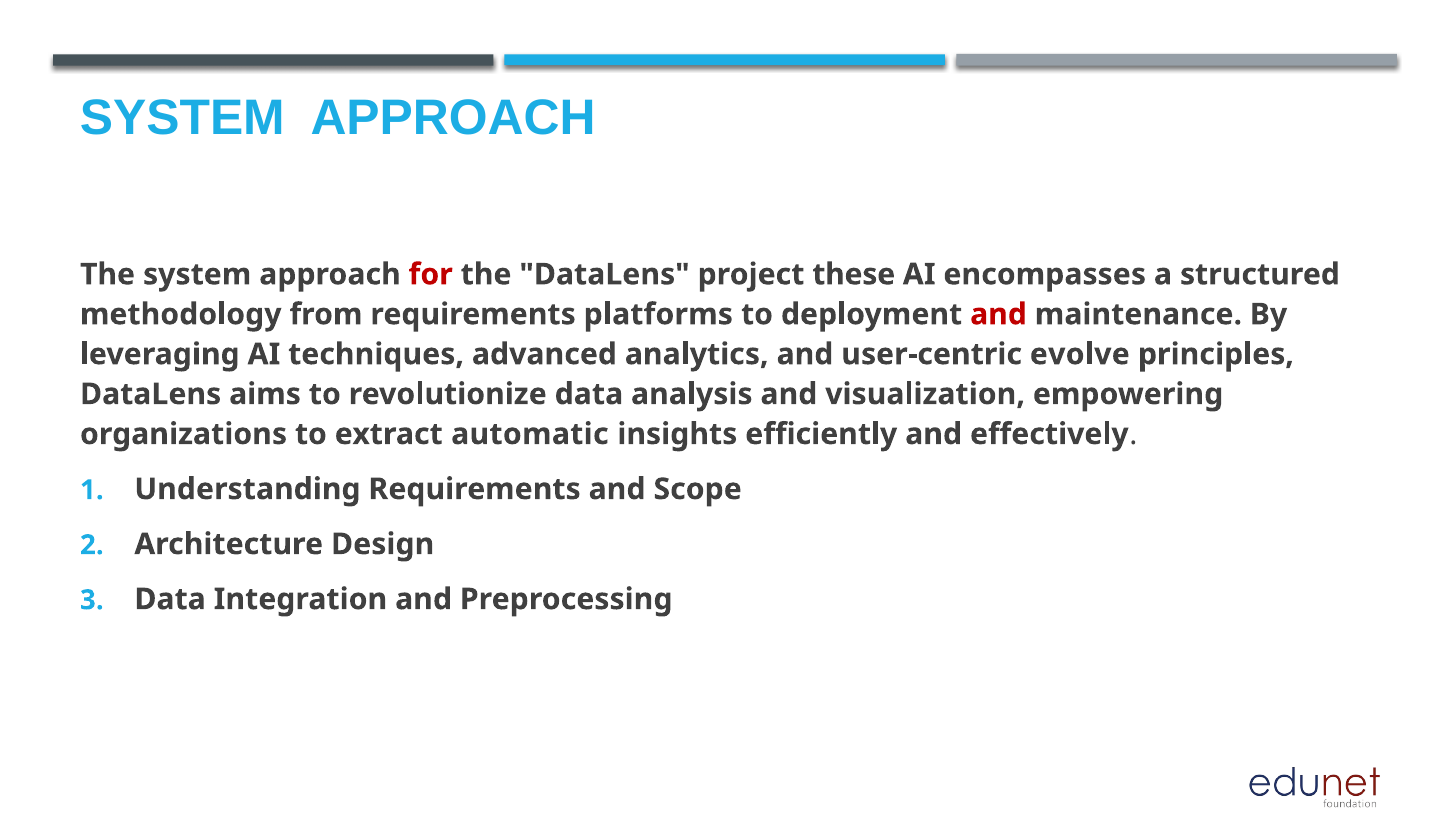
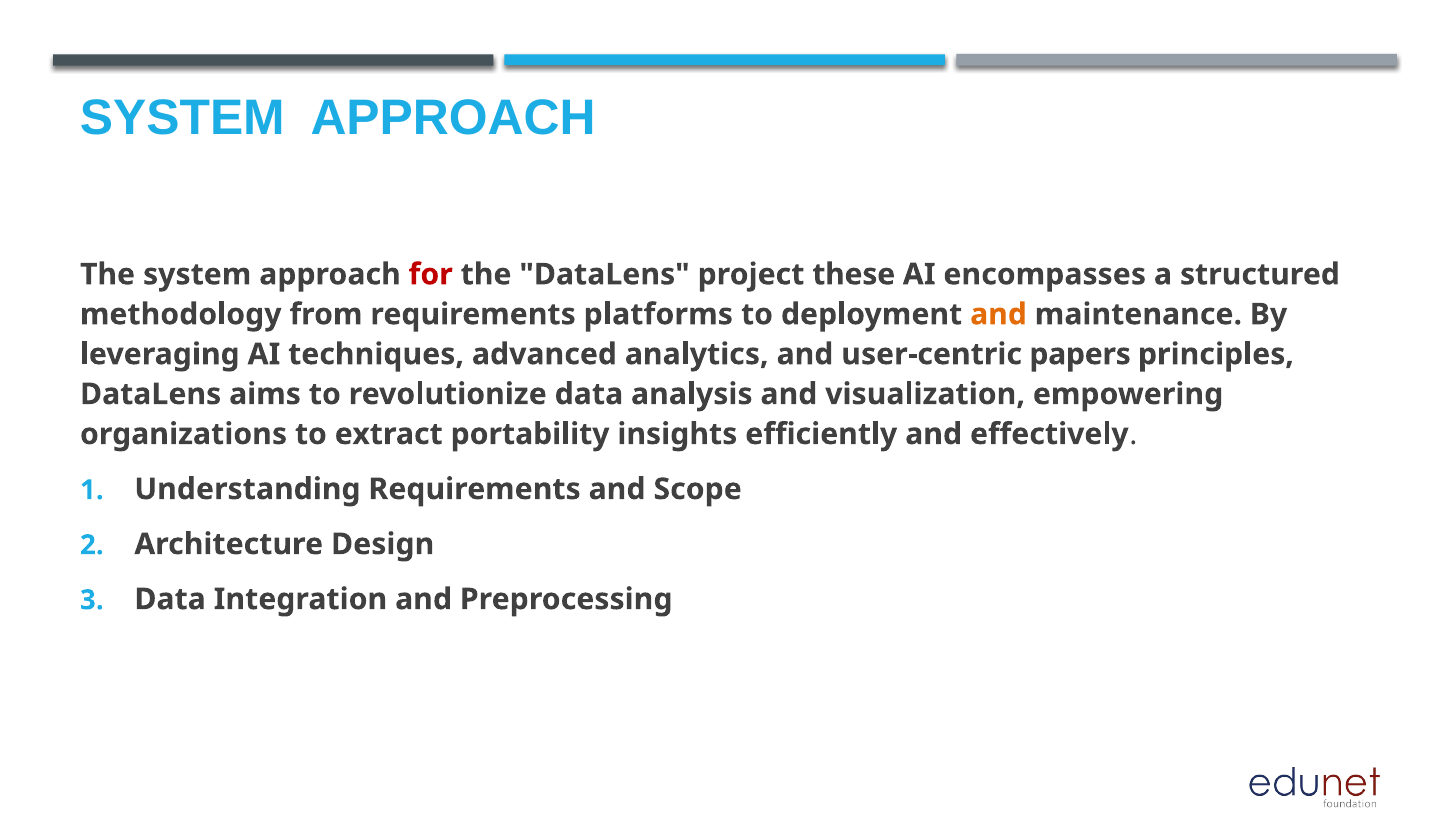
and at (999, 314) colour: red -> orange
evolve: evolve -> papers
automatic: automatic -> portability
